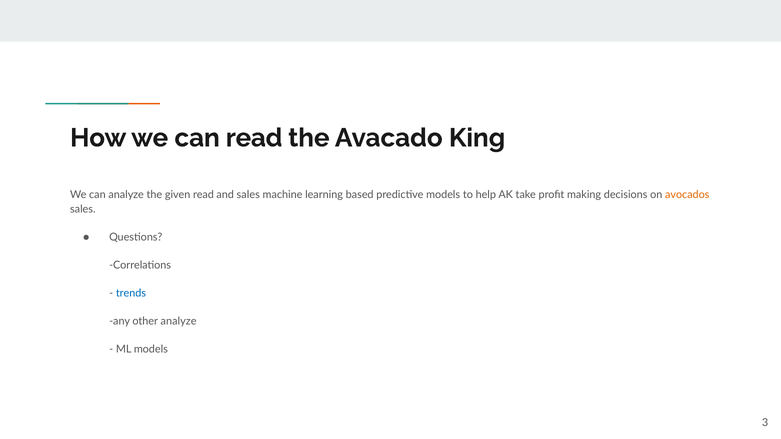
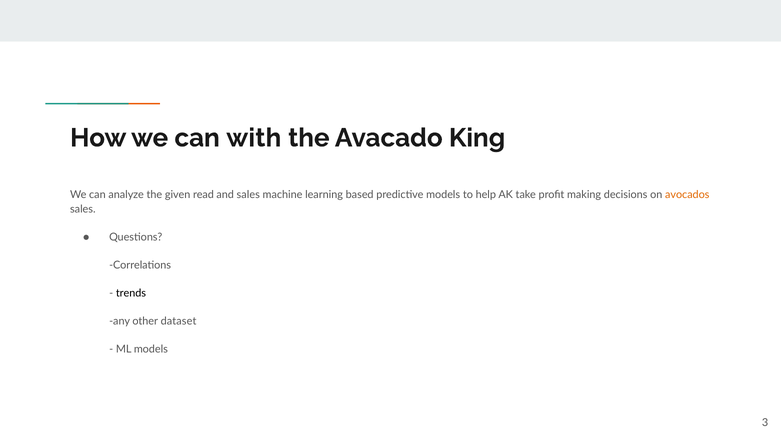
can read: read -> with
trends colour: blue -> black
other analyze: analyze -> dataset
